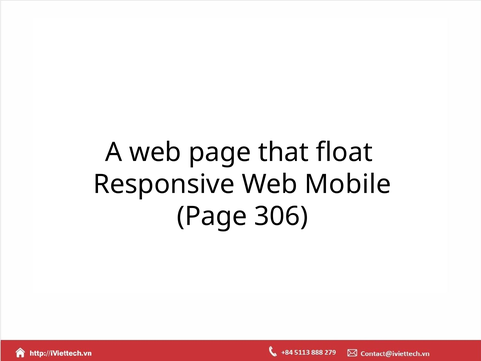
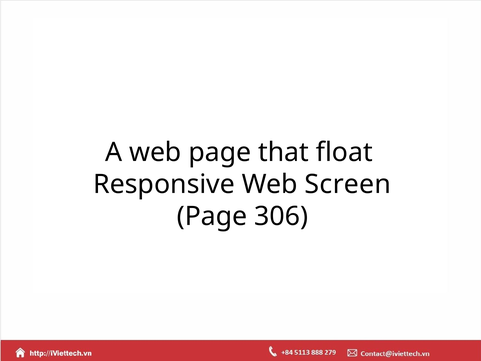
Mobile: Mobile -> Screen
